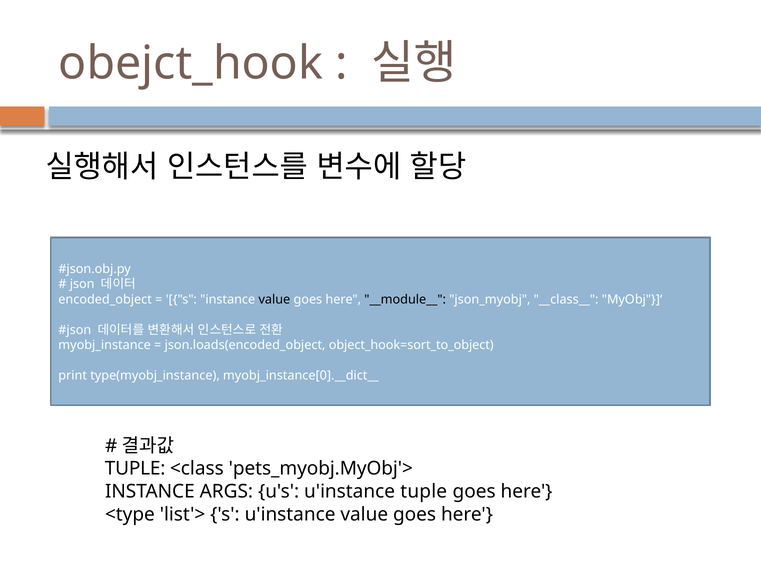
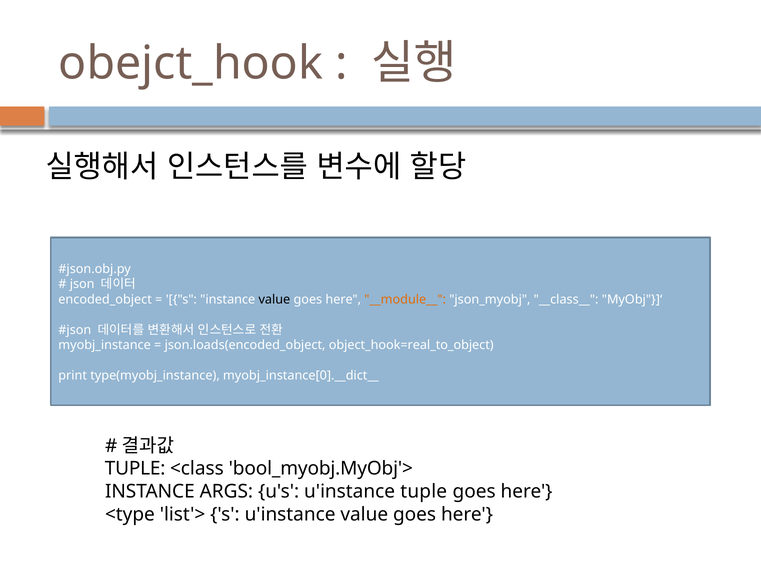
__module__ colour: black -> orange
object_hook=sort_to_object: object_hook=sort_to_object -> object_hook=real_to_object
pets_myobj.MyObj'>: pets_myobj.MyObj'> -> bool_myobj.MyObj'>
